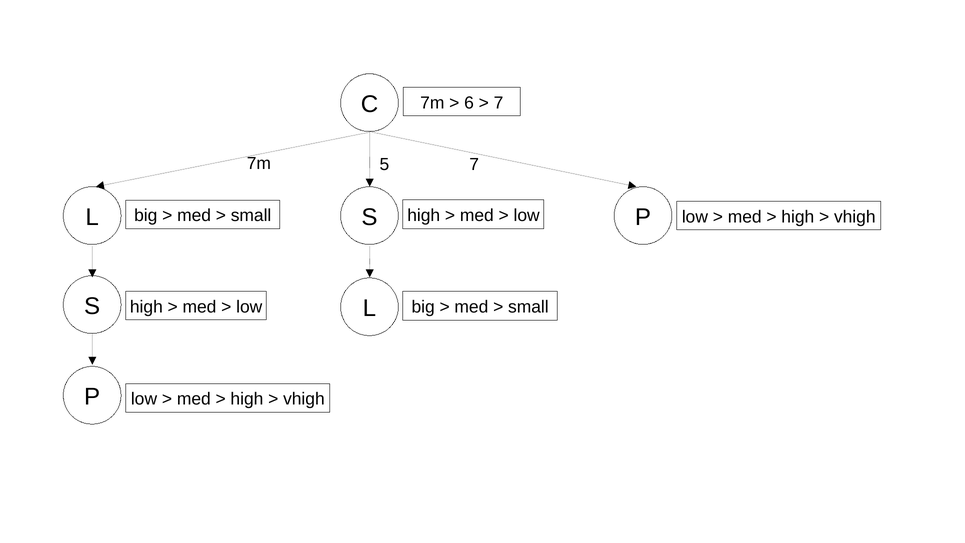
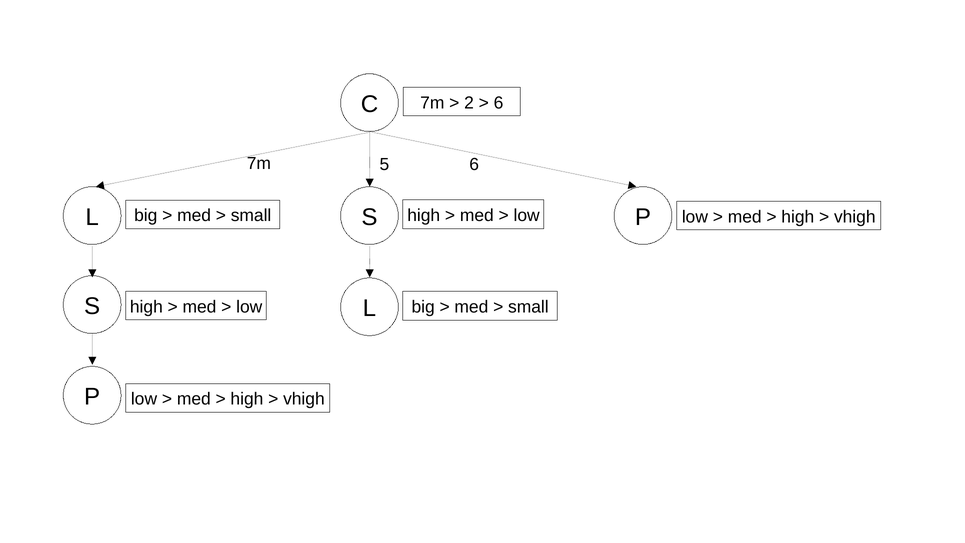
6: 6 -> 2
7 at (498, 103): 7 -> 6
5 7: 7 -> 6
